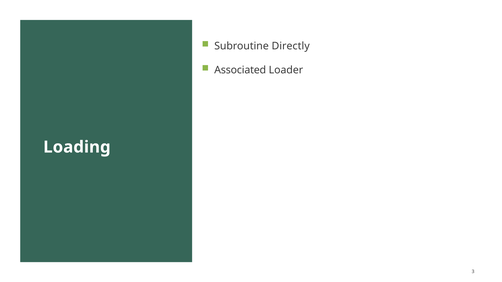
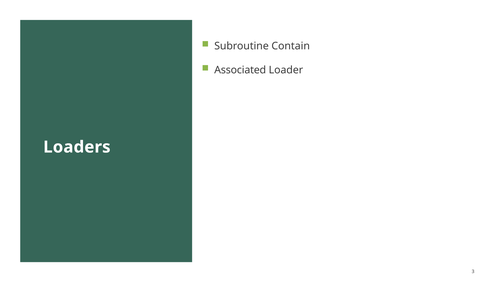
Directly: Directly -> Contain
Loading: Loading -> Loaders
